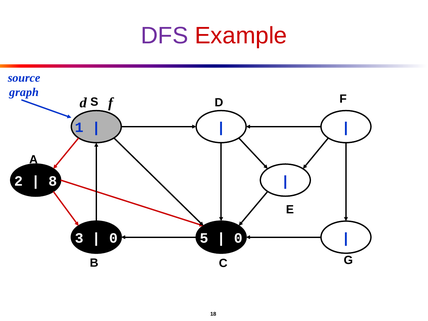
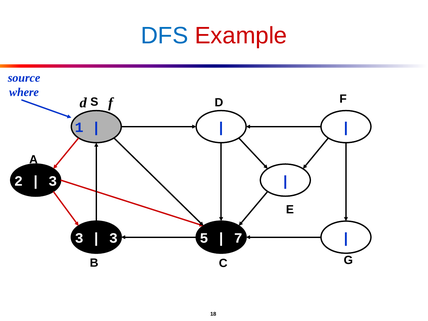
DFS colour: purple -> blue
graph: graph -> where
8 at (53, 181): 8 -> 3
0 at (113, 238): 0 -> 3
0 at (238, 238): 0 -> 7
